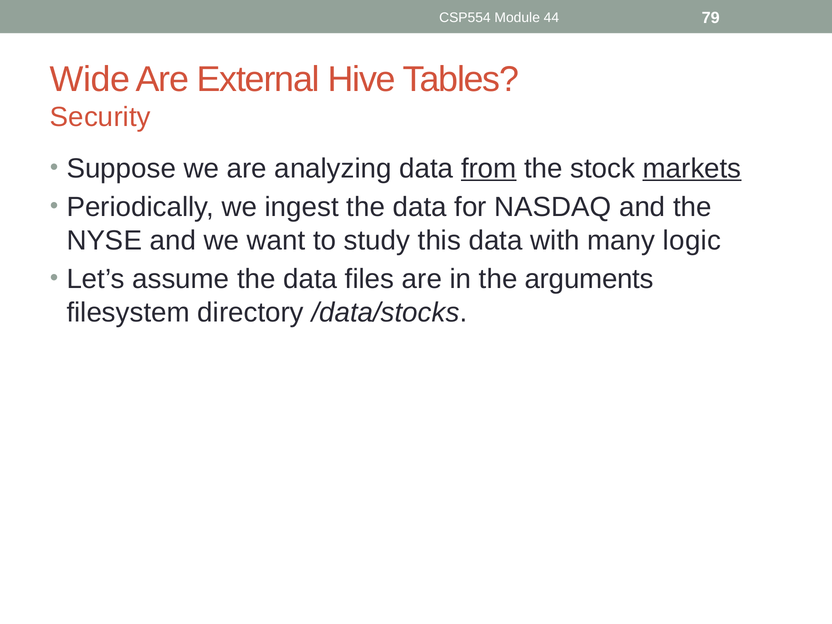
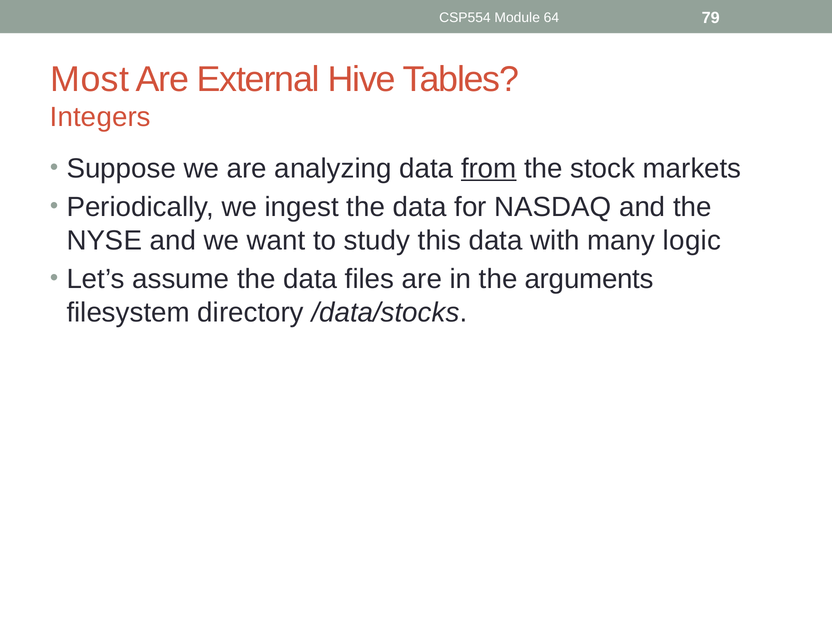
44: 44 -> 64
Wide: Wide -> Most
Security: Security -> Integers
markets underline: present -> none
